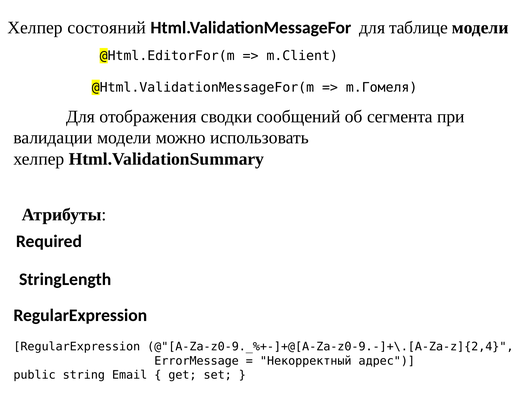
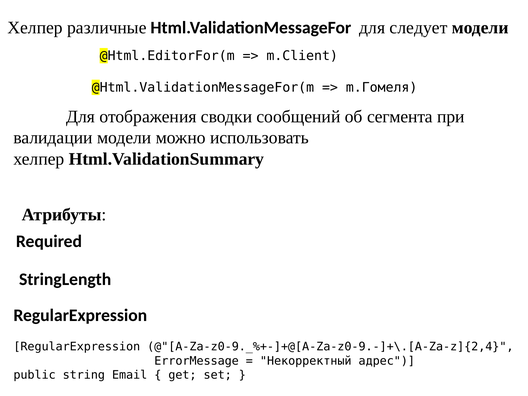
состояний: состояний -> различные
таблице: таблице -> следует
